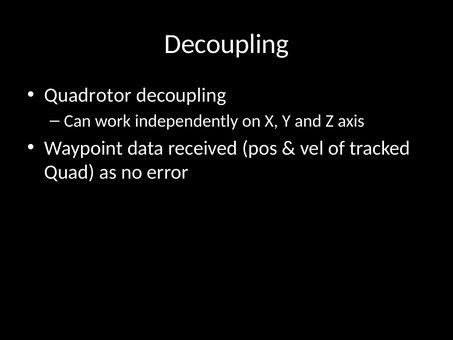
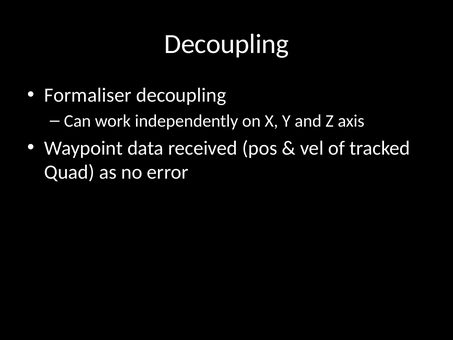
Quadrotor: Quadrotor -> Formaliser
